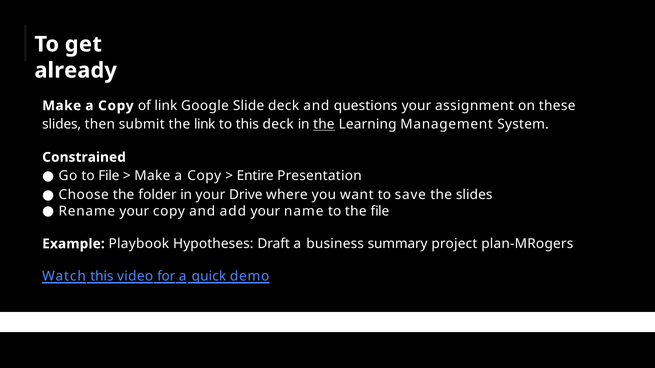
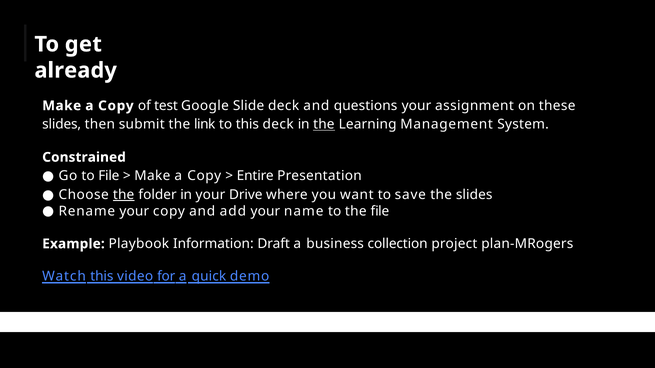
of link: link -> test
the at (124, 195) underline: none -> present
Hypotheses: Hypotheses -> Information
summary: summary -> collection
